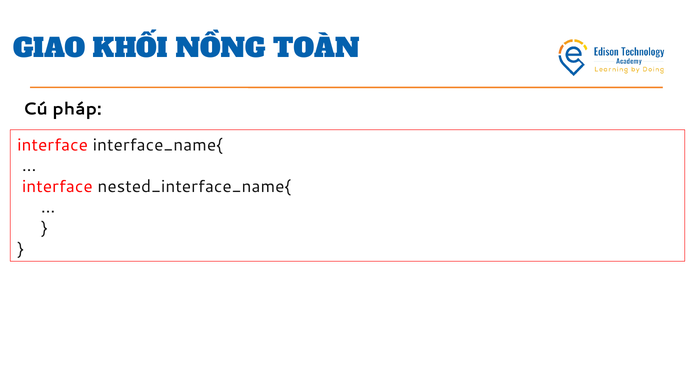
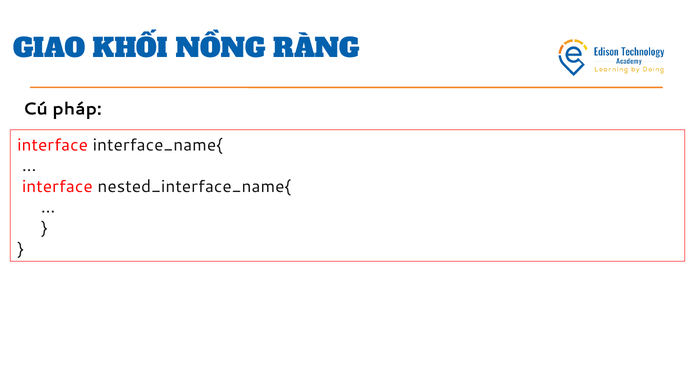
TOÀN: TOÀN -> RÀNG
